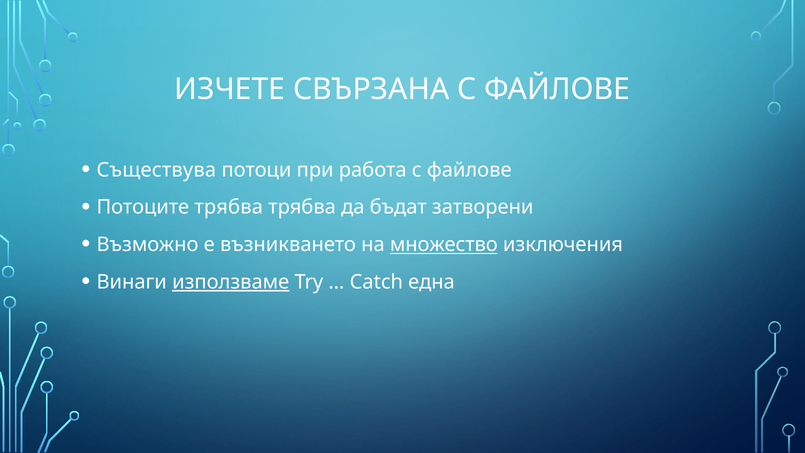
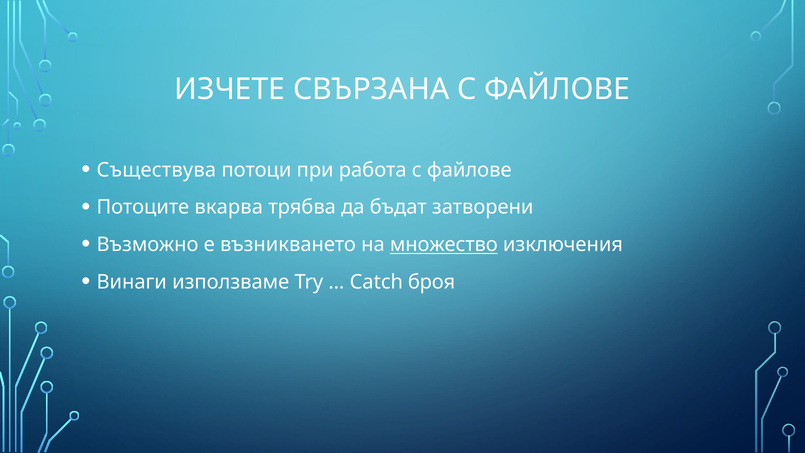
Потоците трябва: трябва -> вкарва
използваме underline: present -> none
една: една -> броя
